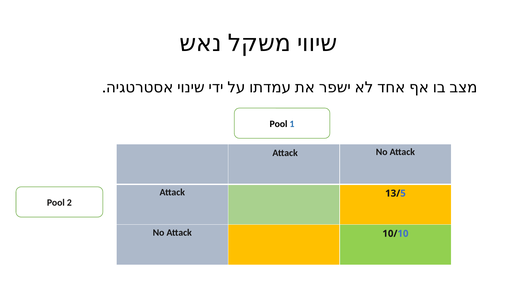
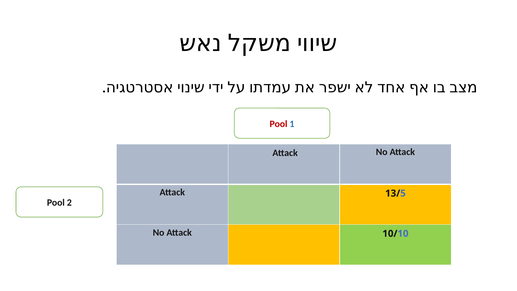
Pool at (279, 124) colour: black -> red
